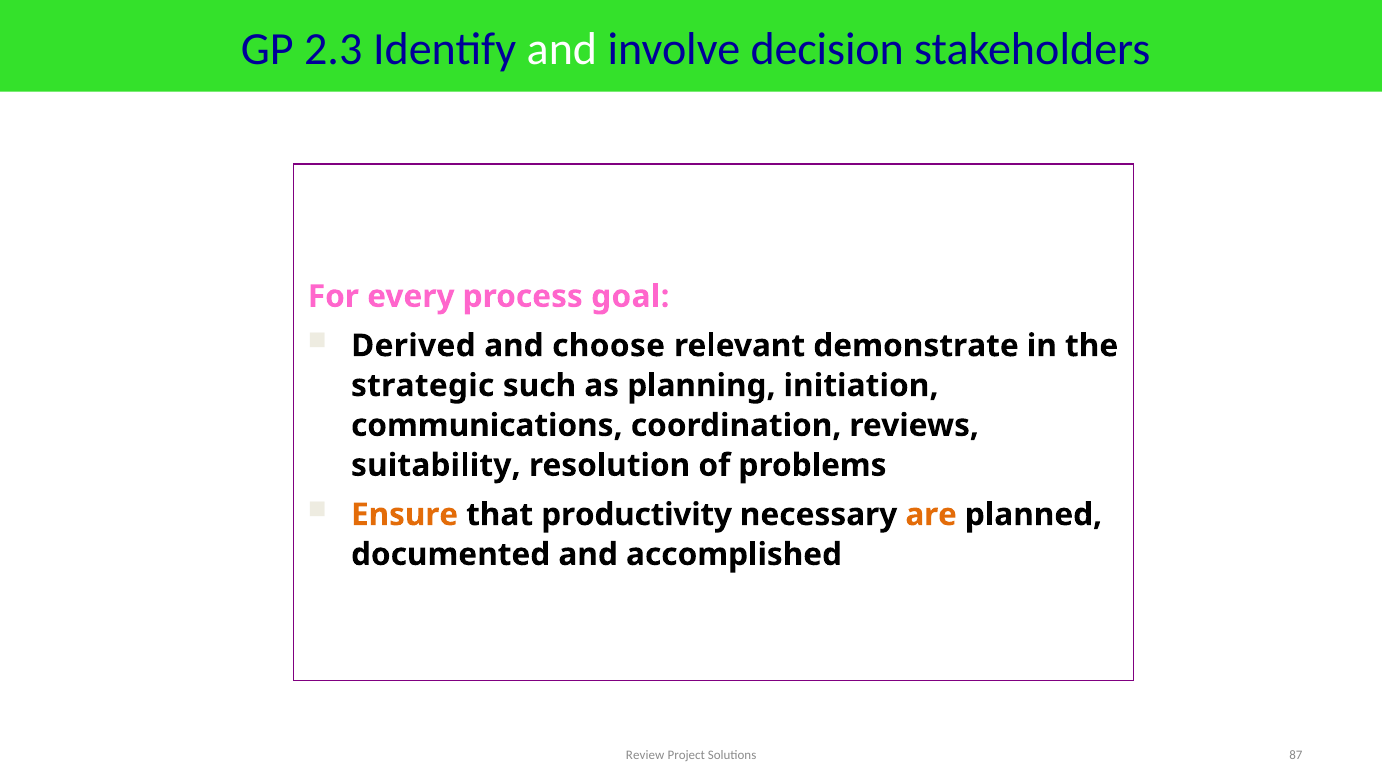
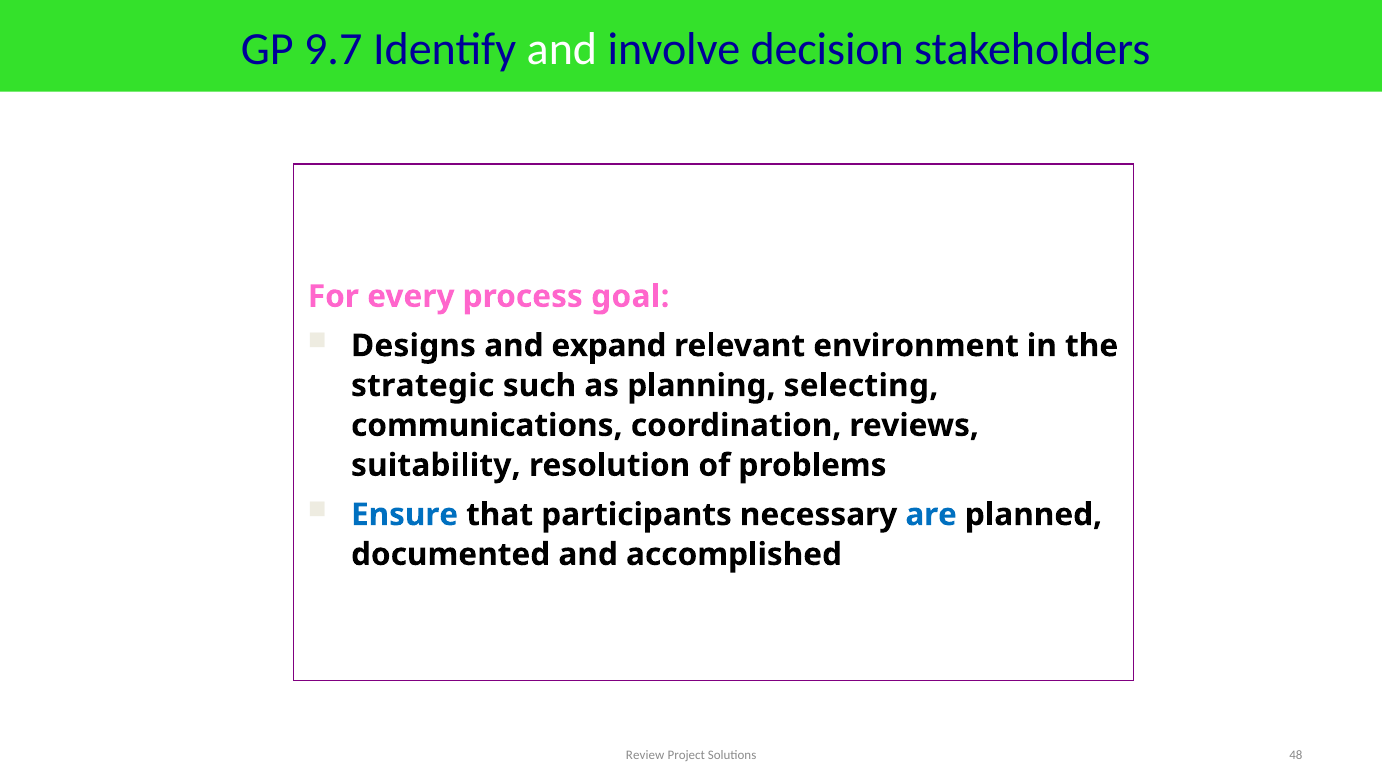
2.3: 2.3 -> 9.7
Derived: Derived -> Designs
choose: choose -> expand
demonstrate: demonstrate -> environment
initiation: initiation -> selecting
Ensure colour: orange -> blue
productivity: productivity -> participants
are colour: orange -> blue
87: 87 -> 48
